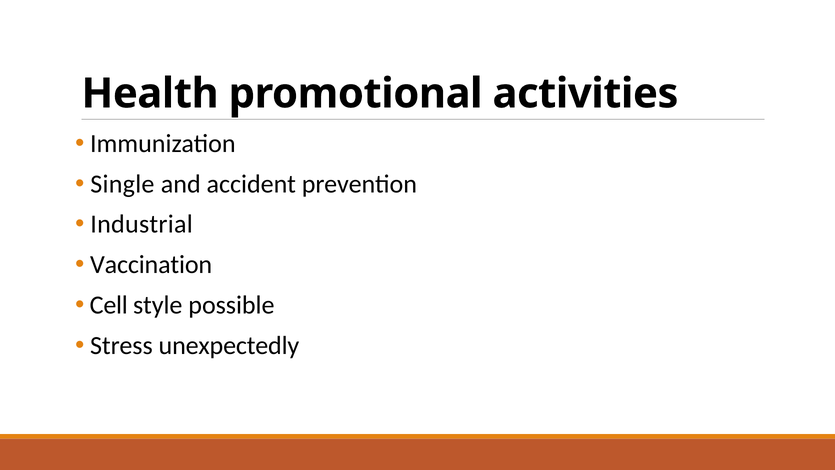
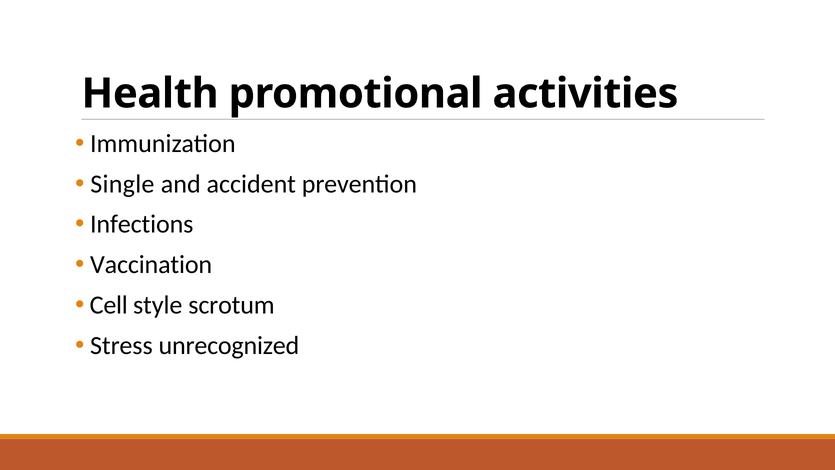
Industrial: Industrial -> Infections
possible: possible -> scrotum
unexpectedly: unexpectedly -> unrecognized
